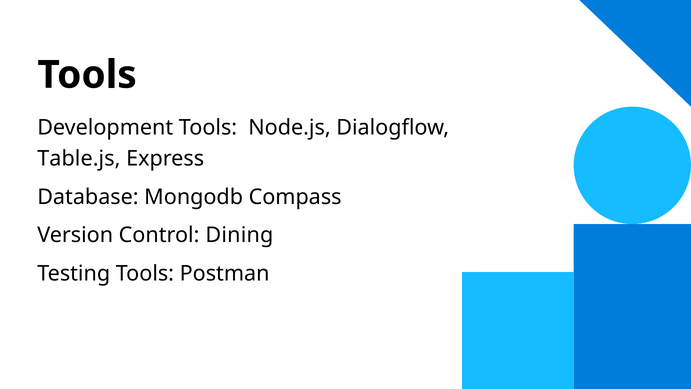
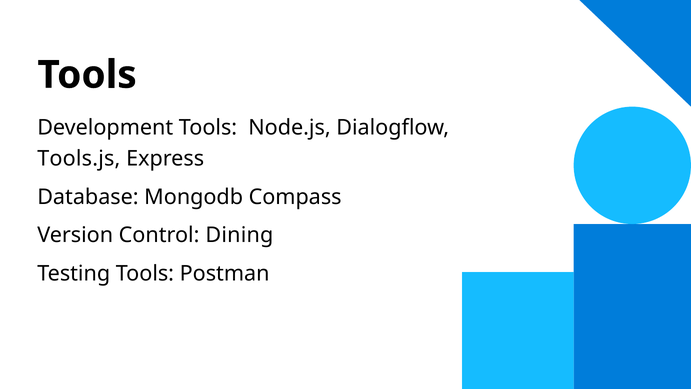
Table.js: Table.js -> Tools.js
